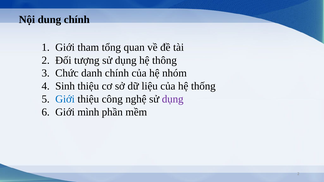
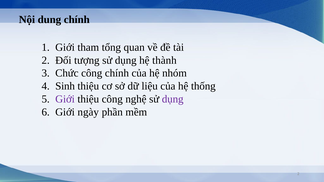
thông: thông -> thành
Chức danh: danh -> công
Giới at (65, 99) colour: blue -> purple
mình: mình -> ngày
